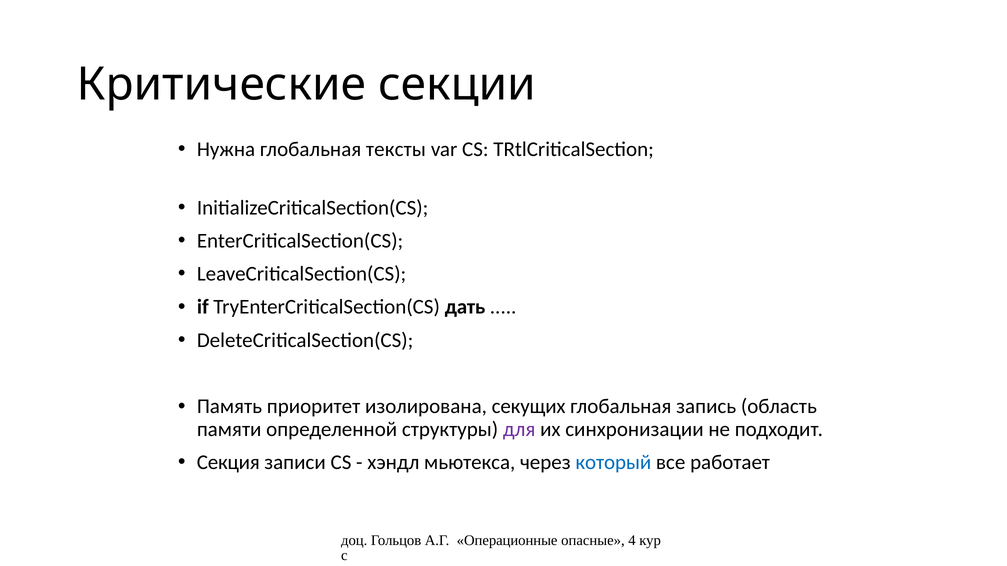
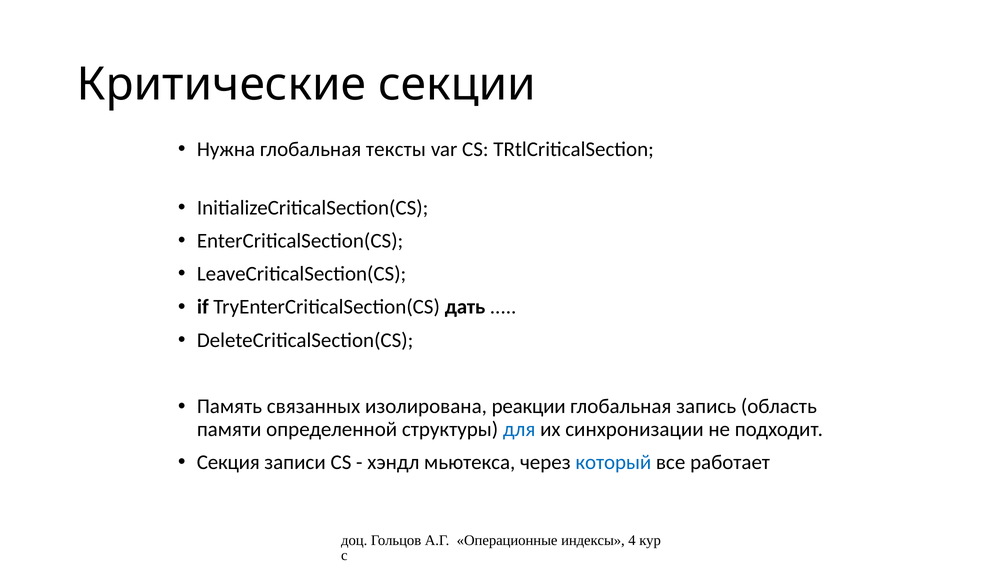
приоритет: приоритет -> связанных
секущих: секущих -> реакции
для colour: purple -> blue
опасные: опасные -> индексы
